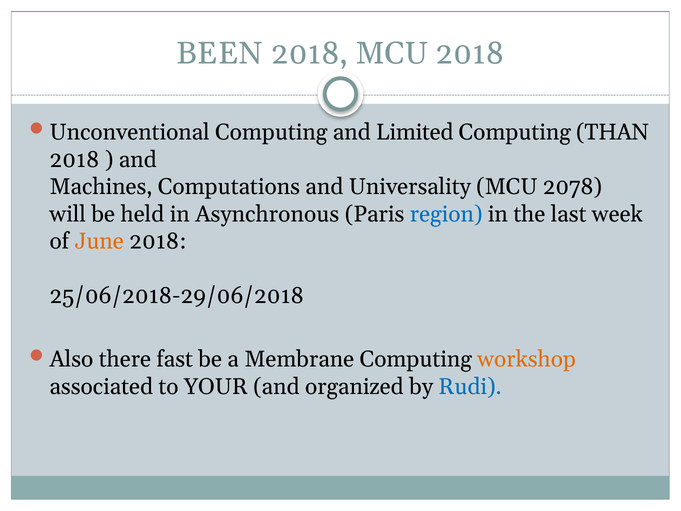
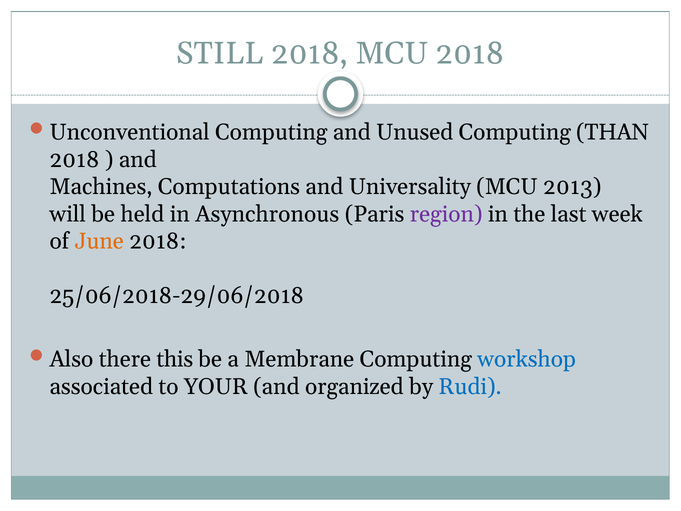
BEEN: BEEN -> STILL
Limited: Limited -> Unused
2078: 2078 -> 2013
region colour: blue -> purple
fast: fast -> this
workshop colour: orange -> blue
